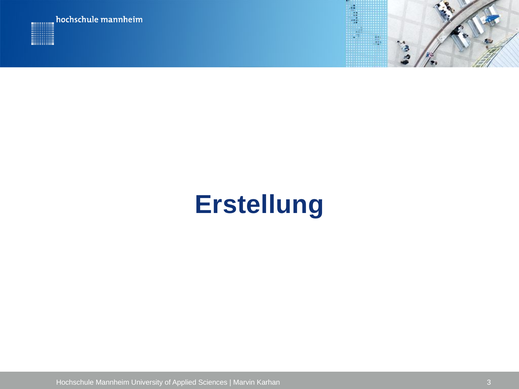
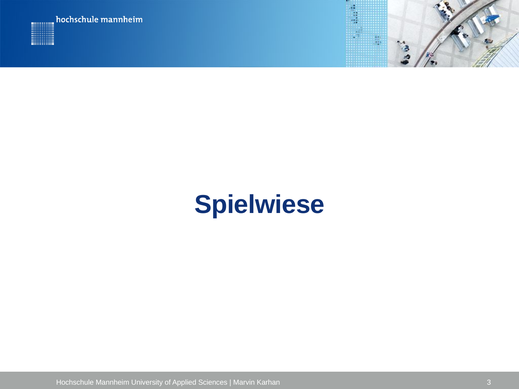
Erstellung: Erstellung -> Spielwiese
